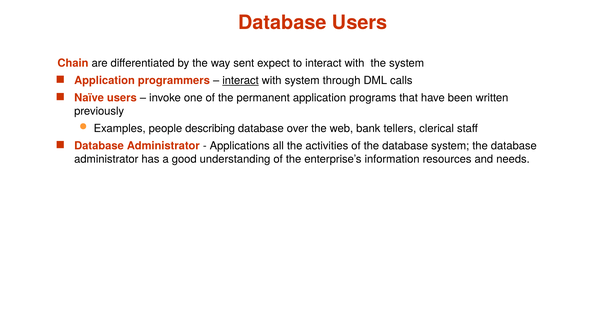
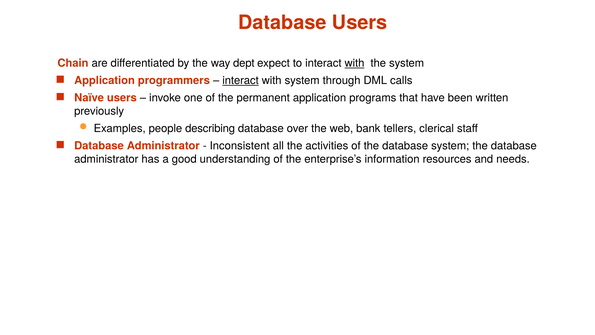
sent: sent -> dept
with at (355, 63) underline: none -> present
Applications: Applications -> Inconsistent
